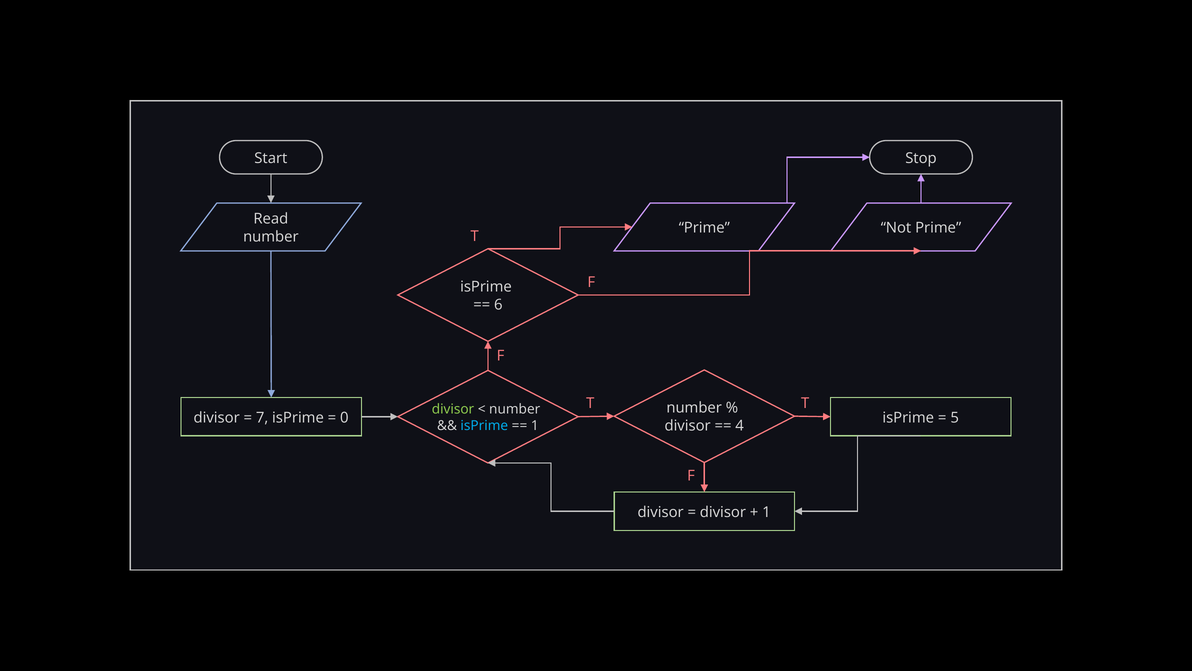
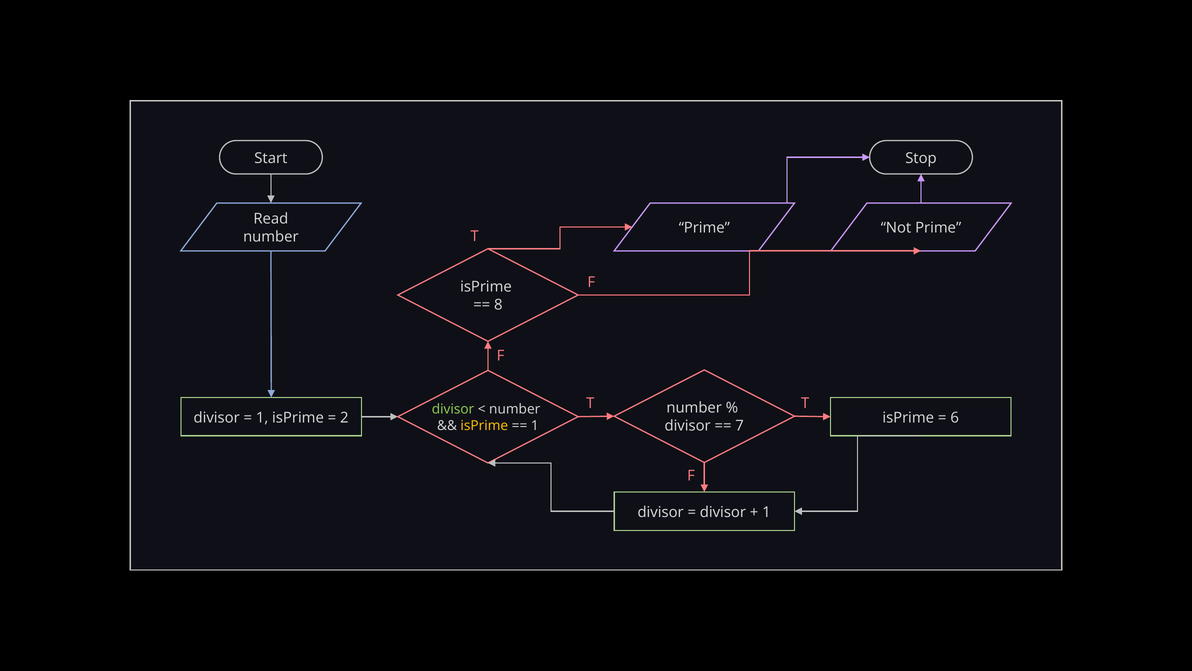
6: 6 -> 8
7 at (262, 417): 7 -> 1
0: 0 -> 2
5: 5 -> 6
4: 4 -> 7
isPrime at (484, 425) colour: light blue -> yellow
